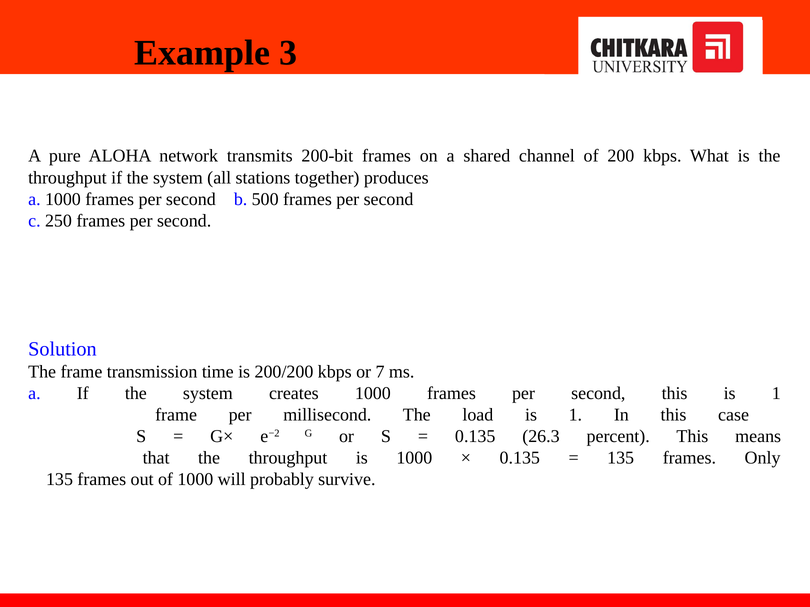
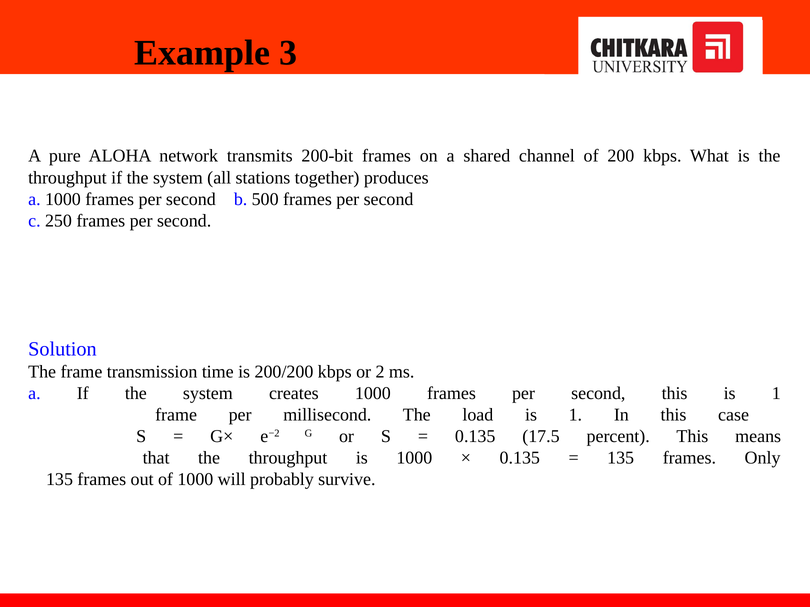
7: 7 -> 2
26.3: 26.3 -> 17.5
